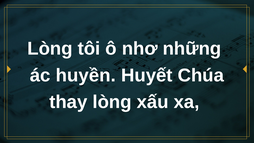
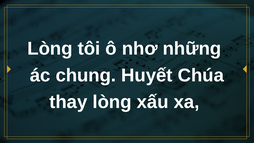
huyền: huyền -> chung
